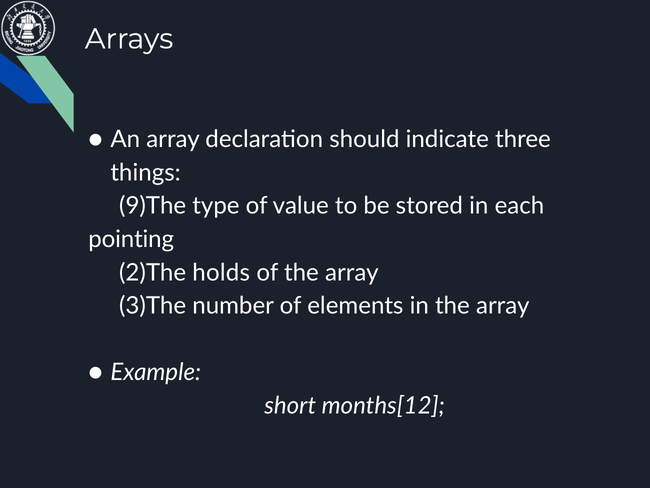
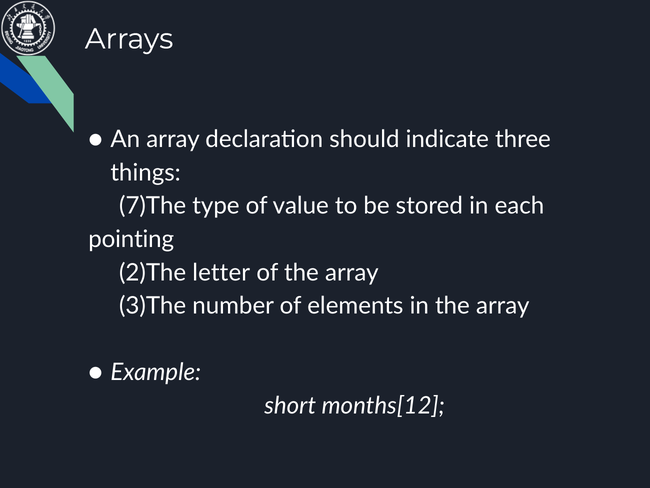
9)The: 9)The -> 7)The
holds: holds -> letter
